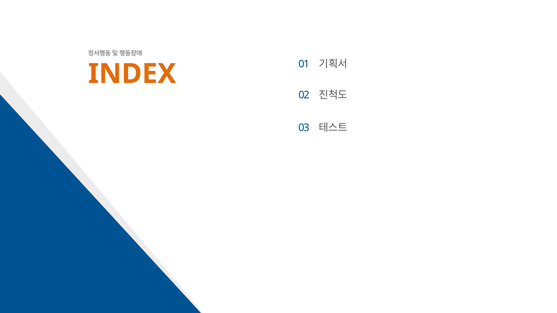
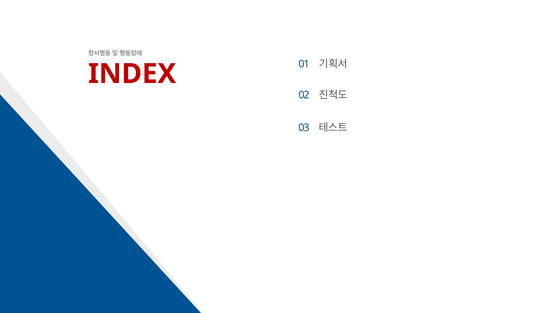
INDEX colour: orange -> red
